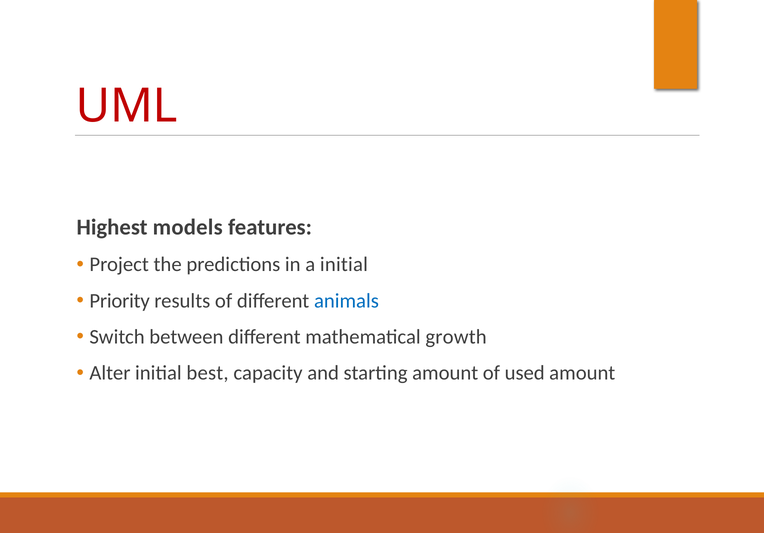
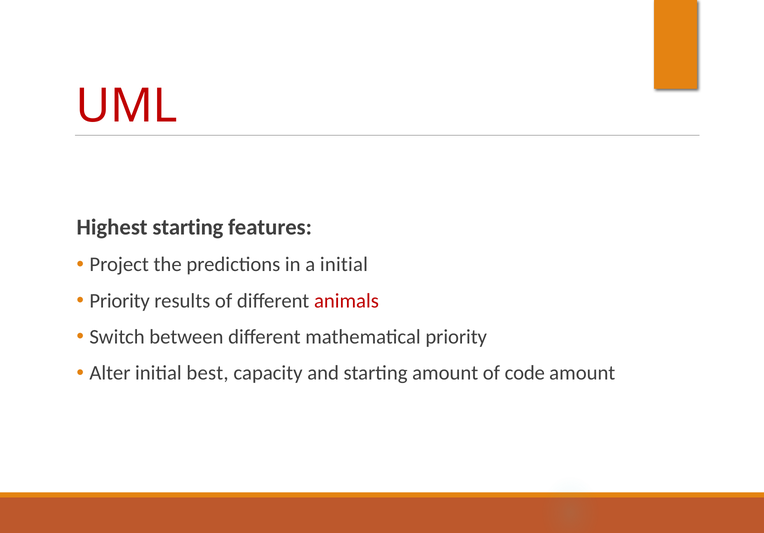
Highest models: models -> starting
animals colour: blue -> red
mathematical growth: growth -> priority
used: used -> code
